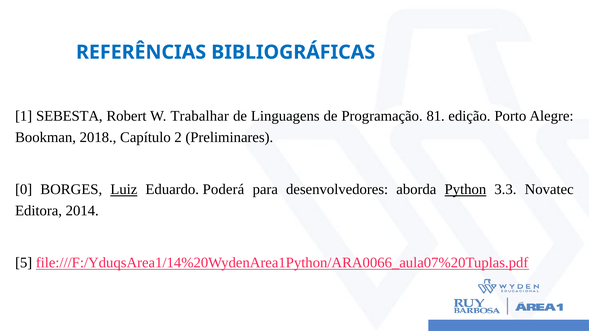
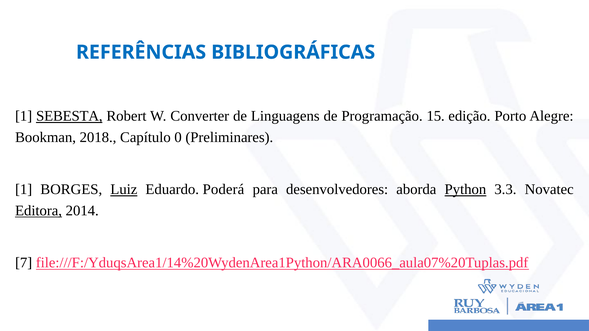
SEBESTA underline: none -> present
Trabalhar: Trabalhar -> Converter
81: 81 -> 15
2: 2 -> 0
0 at (24, 190): 0 -> 1
Editora underline: none -> present
5: 5 -> 7
